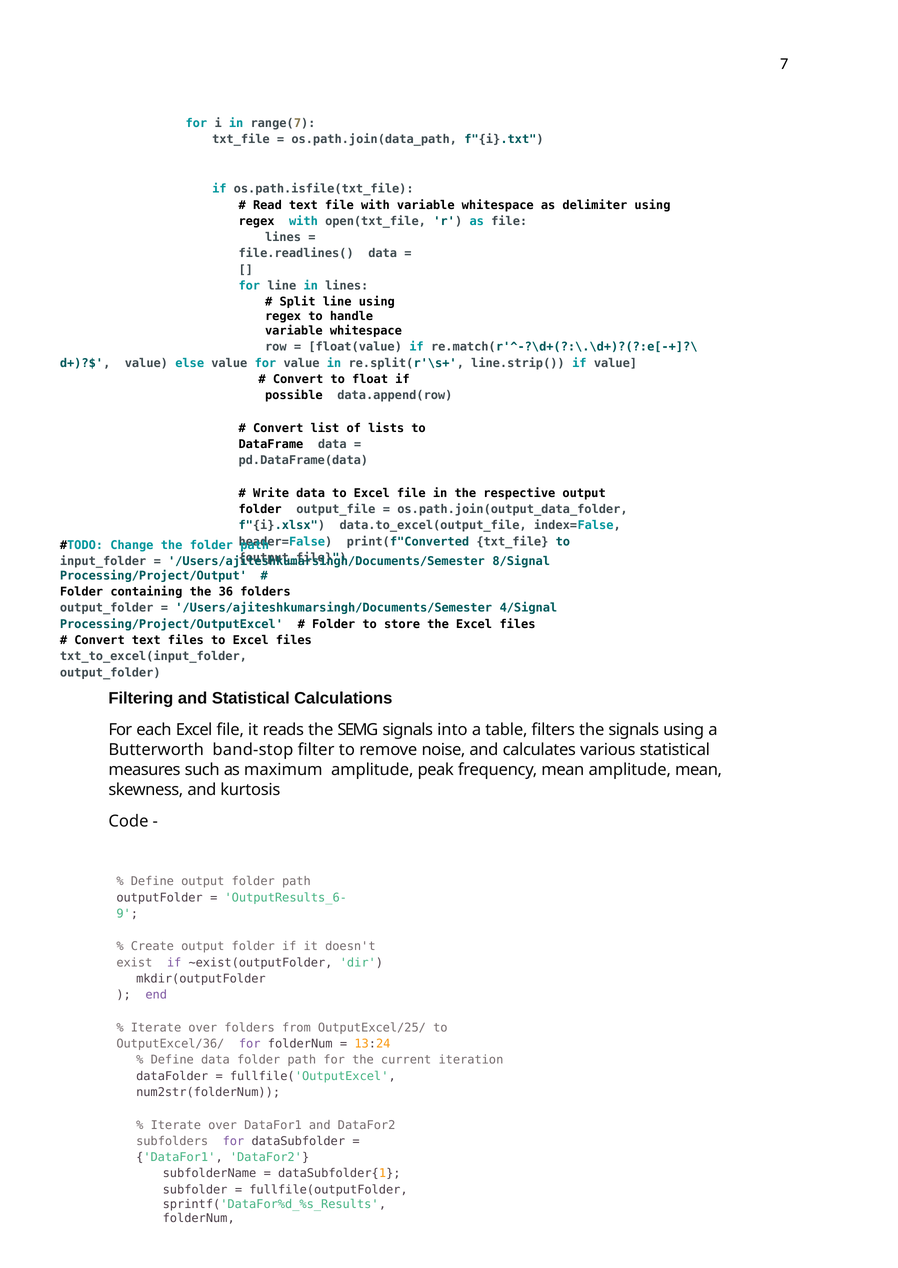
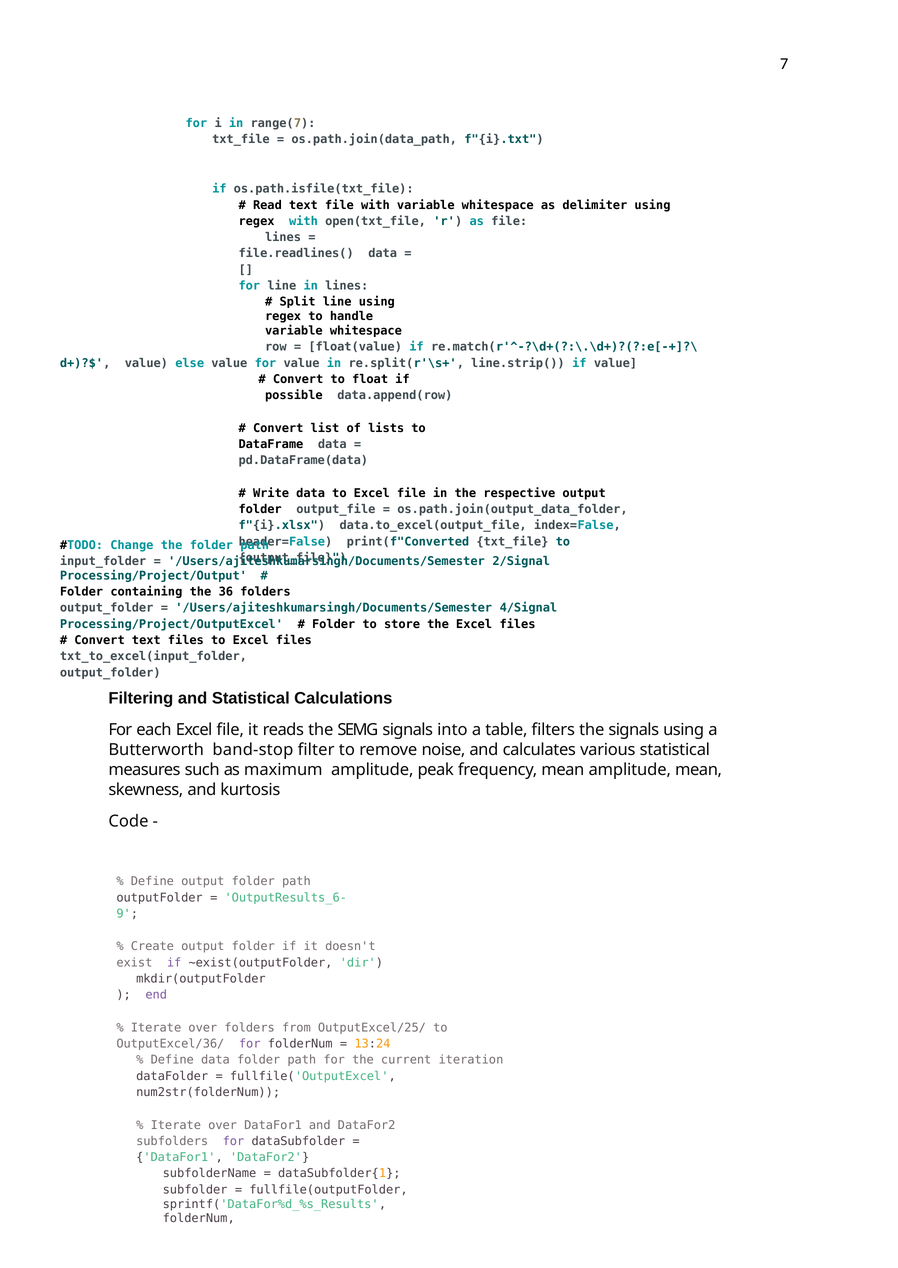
8/Signal: 8/Signal -> 2/Signal
